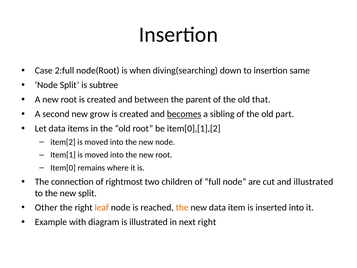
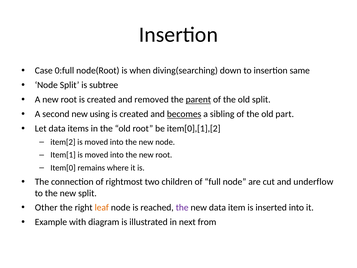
2:full: 2:full -> 0:full
between: between -> removed
parent underline: none -> present
old that: that -> split
grow: grow -> using
and illustrated: illustrated -> underflow
the at (182, 207) colour: orange -> purple
next right: right -> from
